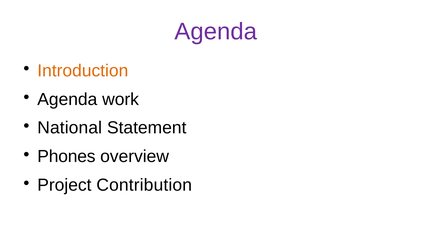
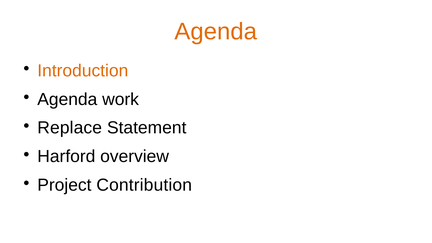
Agenda at (216, 32) colour: purple -> orange
National: National -> Replace
Phones: Phones -> Harford
